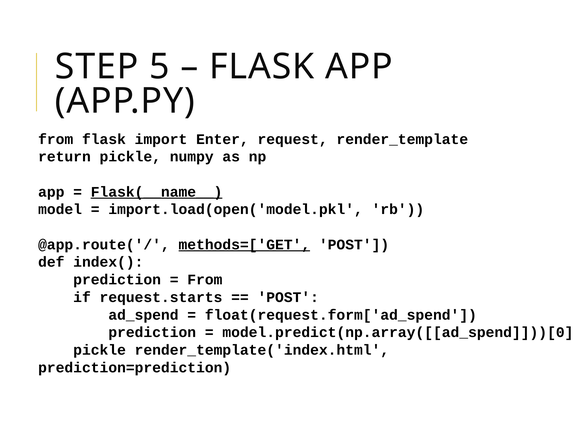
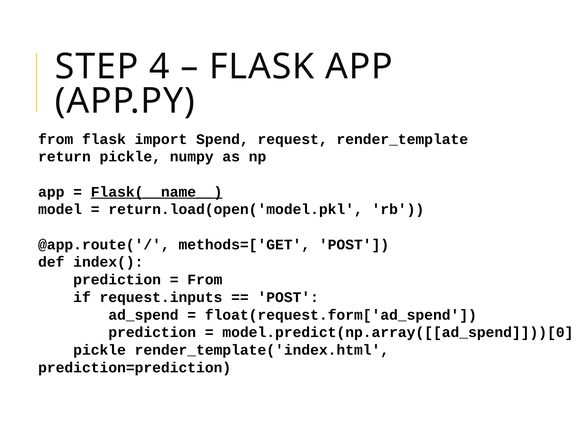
5: 5 -> 4
Enter: Enter -> Spend
import.load(open('model.pkl: import.load(open('model.pkl -> return.load(open('model.pkl
methods=['GET underline: present -> none
request.starts: request.starts -> request.inputs
